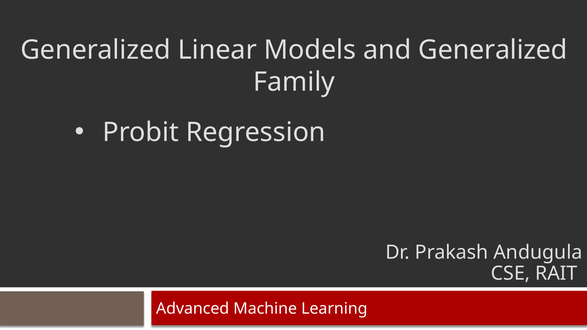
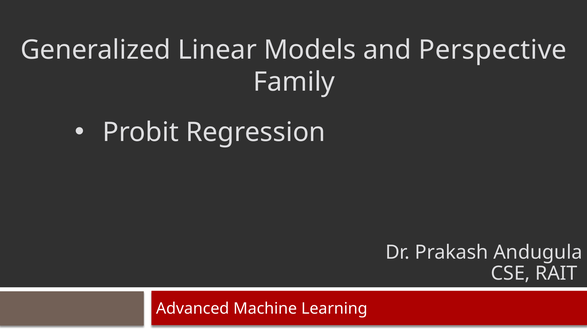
and Generalized: Generalized -> Perspective
